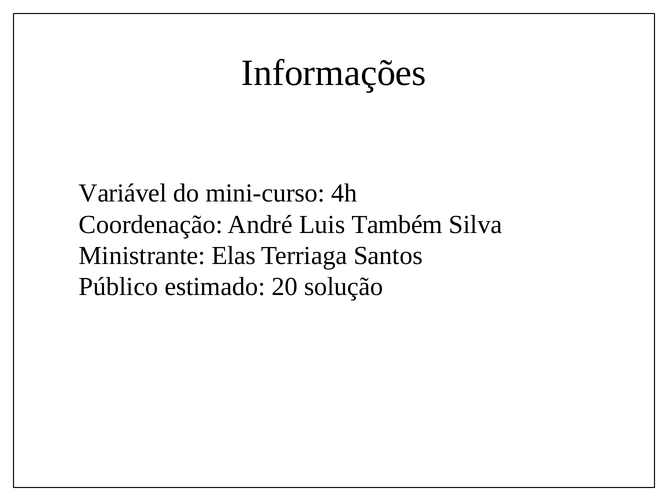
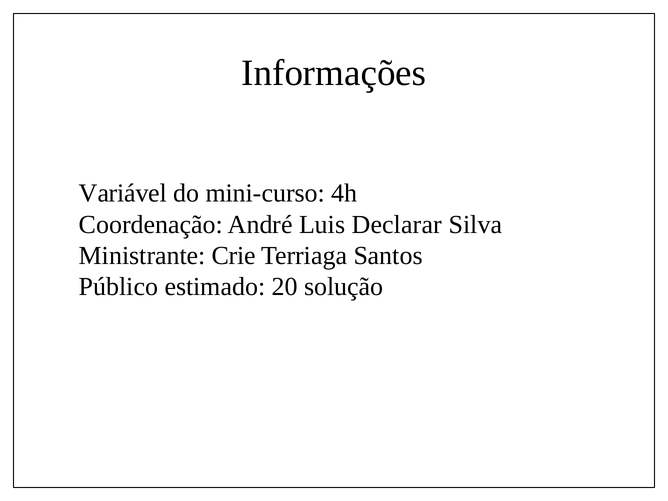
Também: Também -> Declarar
Elas: Elas -> Crie
